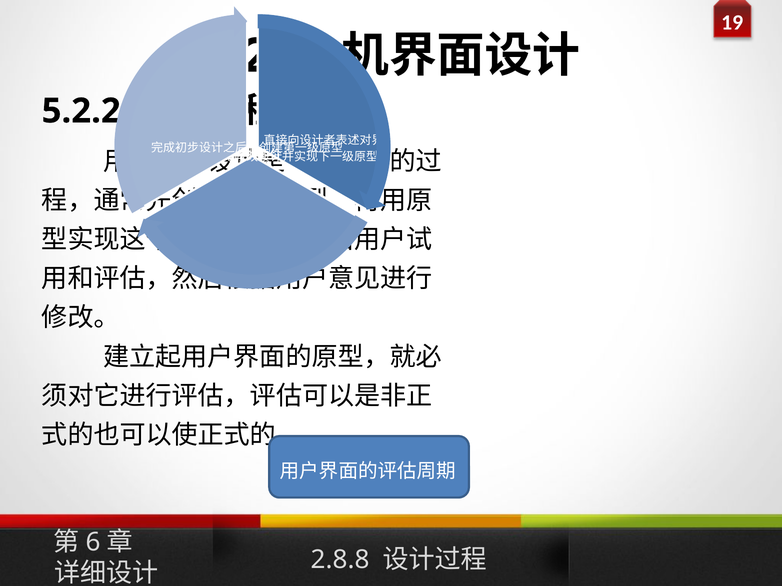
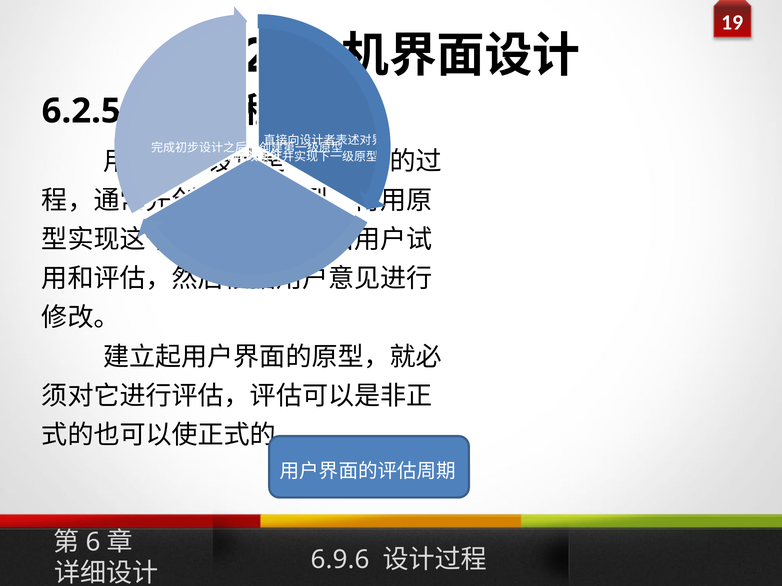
5.2.2: 5.2.2 -> 6.2.5
2.8.8: 2.8.8 -> 6.9.6
